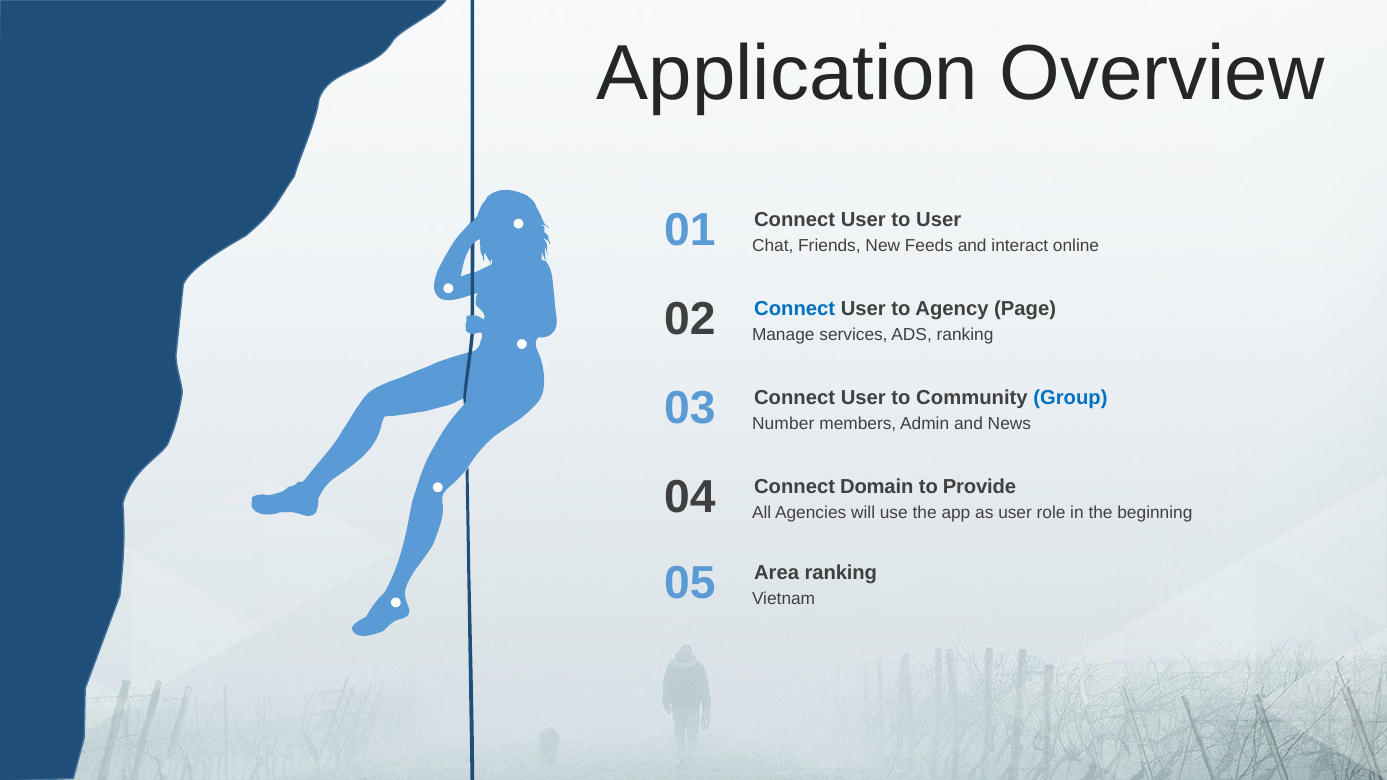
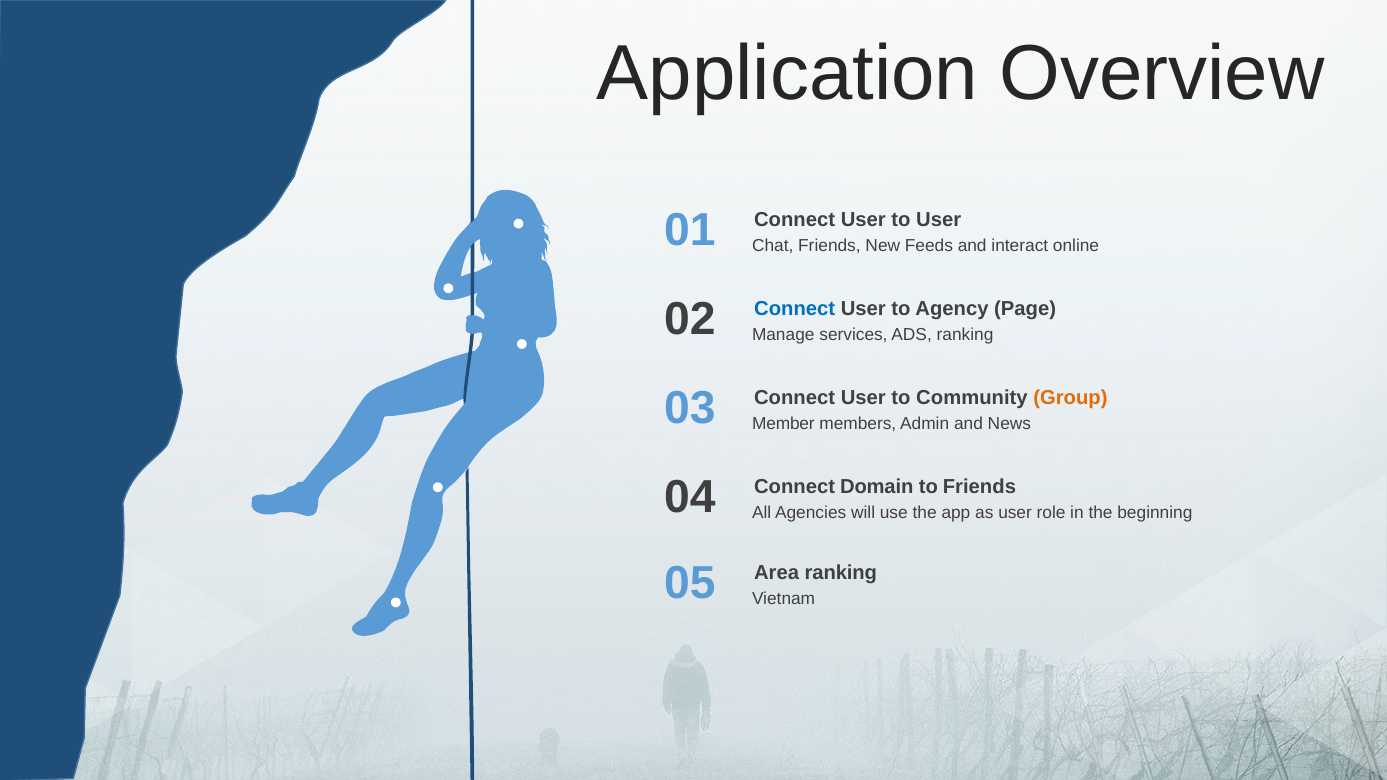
Group colour: blue -> orange
Number: Number -> Member
to Provide: Provide -> Friends
